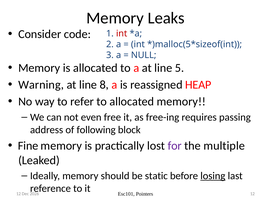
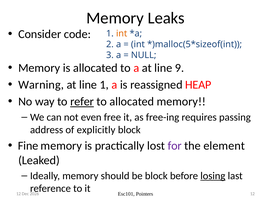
int at (122, 34) colour: red -> orange
5: 5 -> 9
line 8: 8 -> 1
refer underline: none -> present
following: following -> explicitly
multiple: multiple -> element
be static: static -> block
